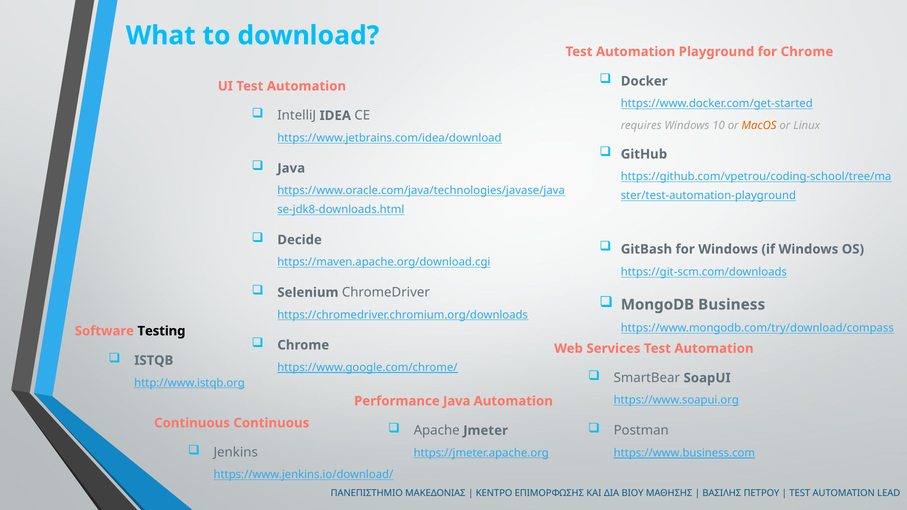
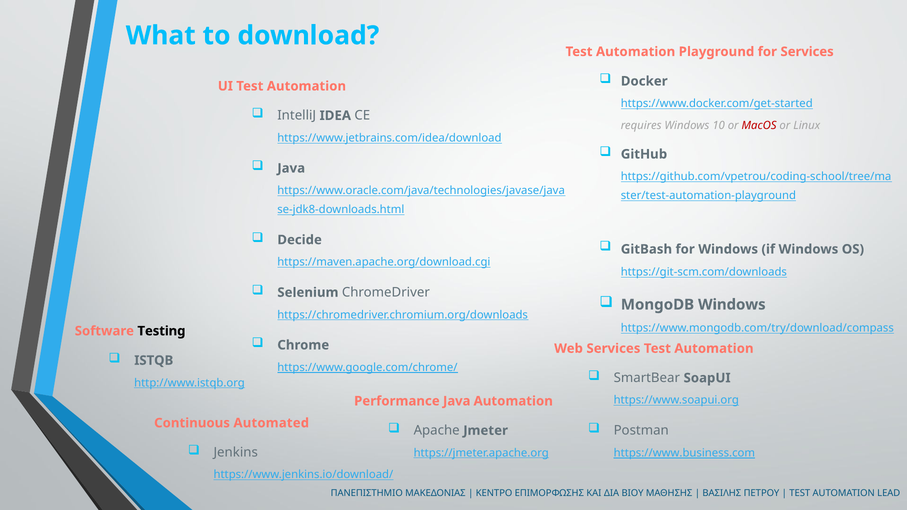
for Chrome: Chrome -> Services
MacOS colour: orange -> red
MongoDB Business: Business -> Windows
Continuous Continuous: Continuous -> Automated
